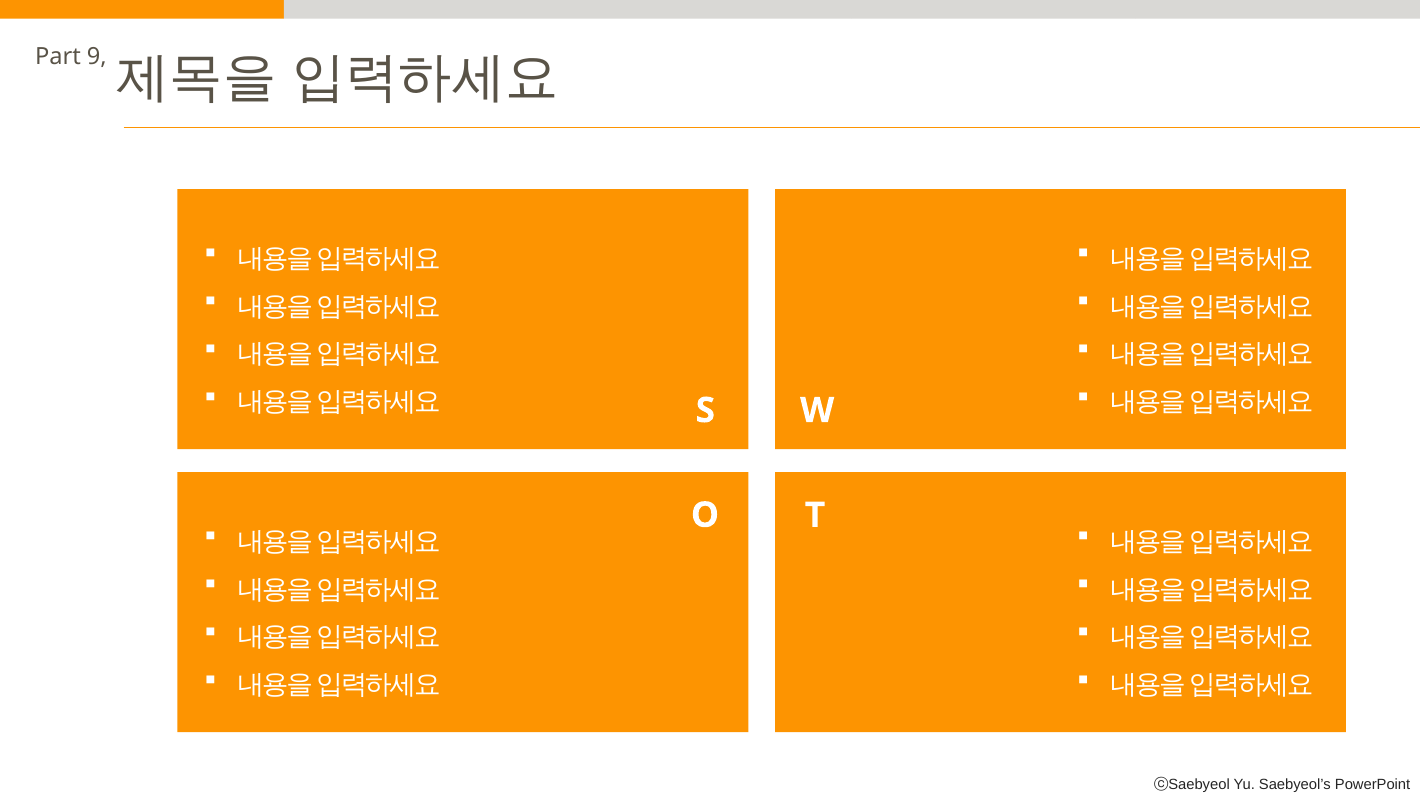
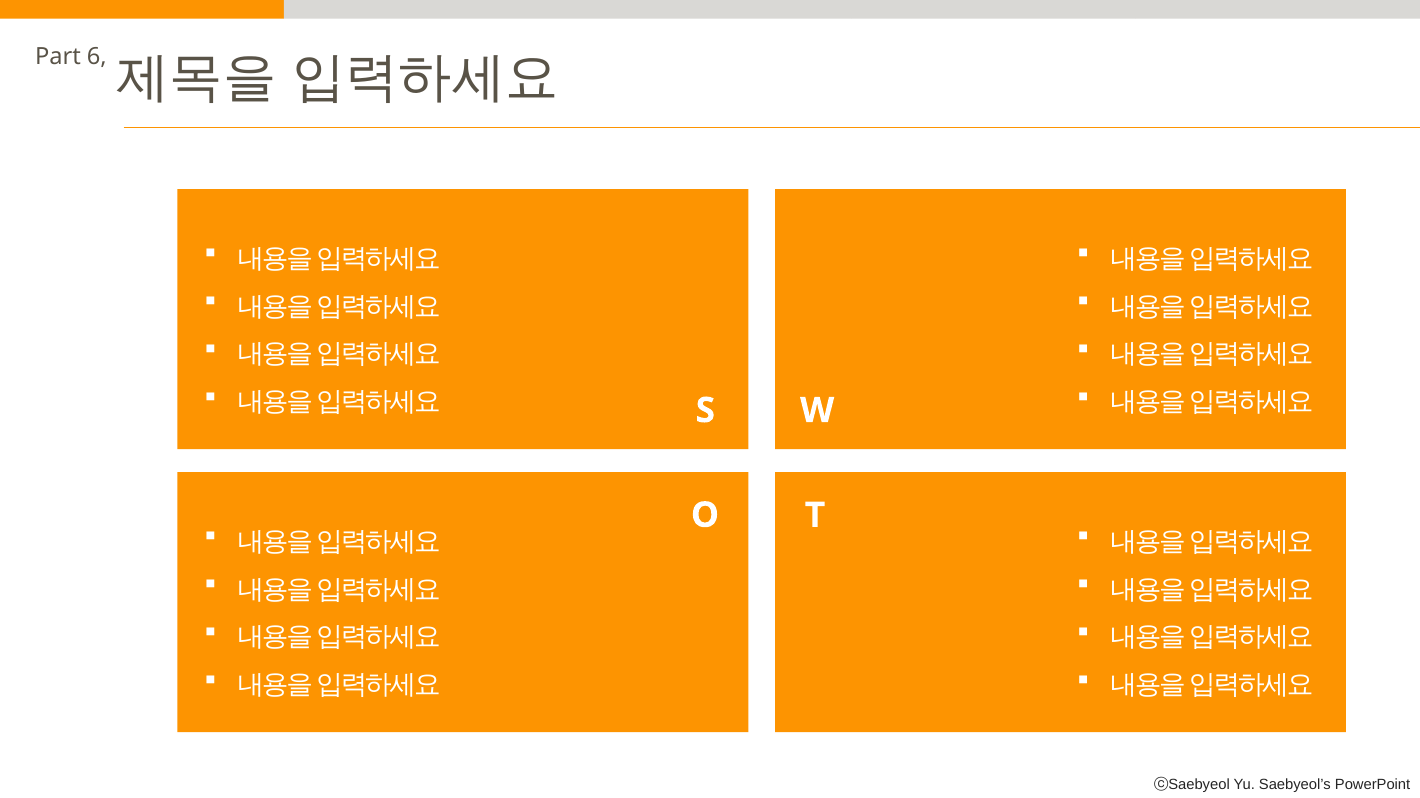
9: 9 -> 6
